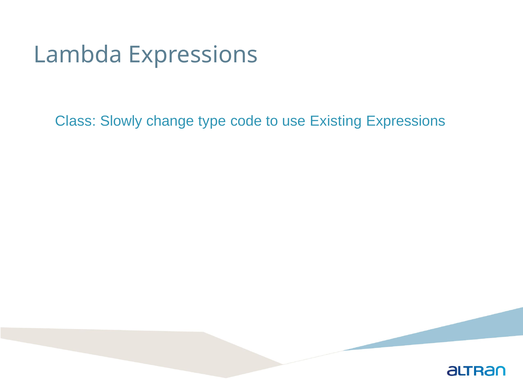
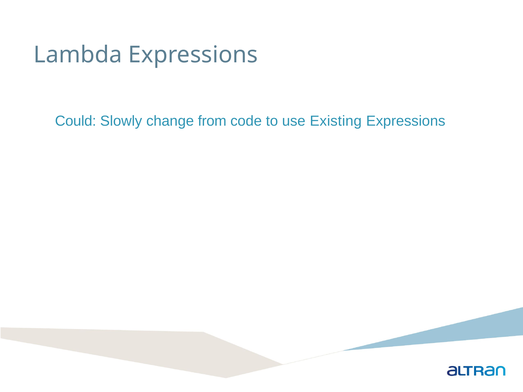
Class: Class -> Could
type: type -> from
